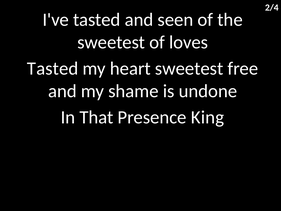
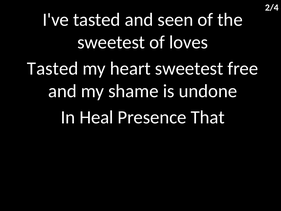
That: That -> Heal
King: King -> That
